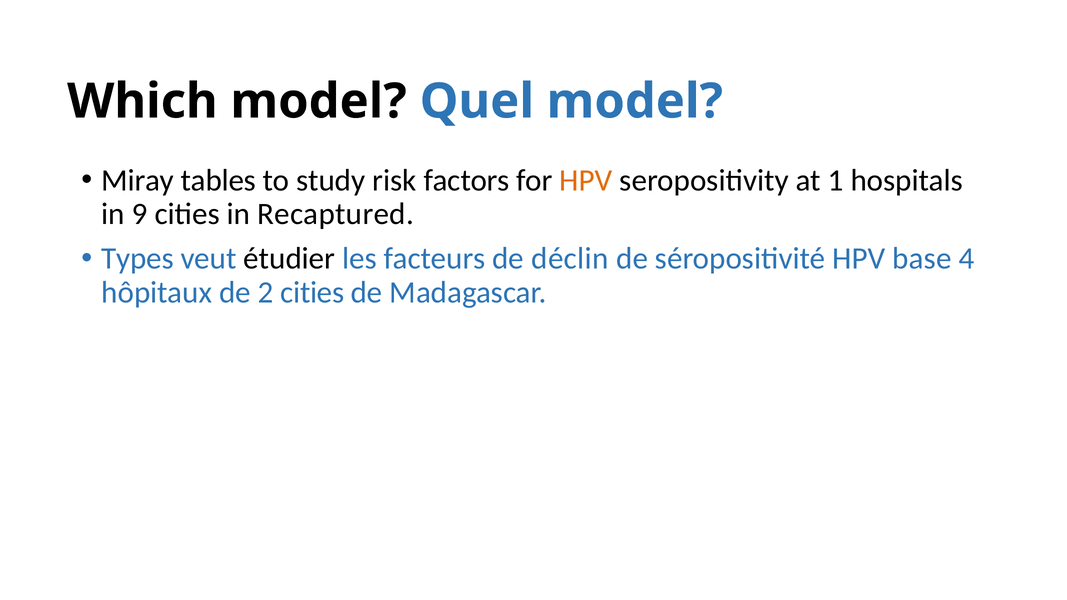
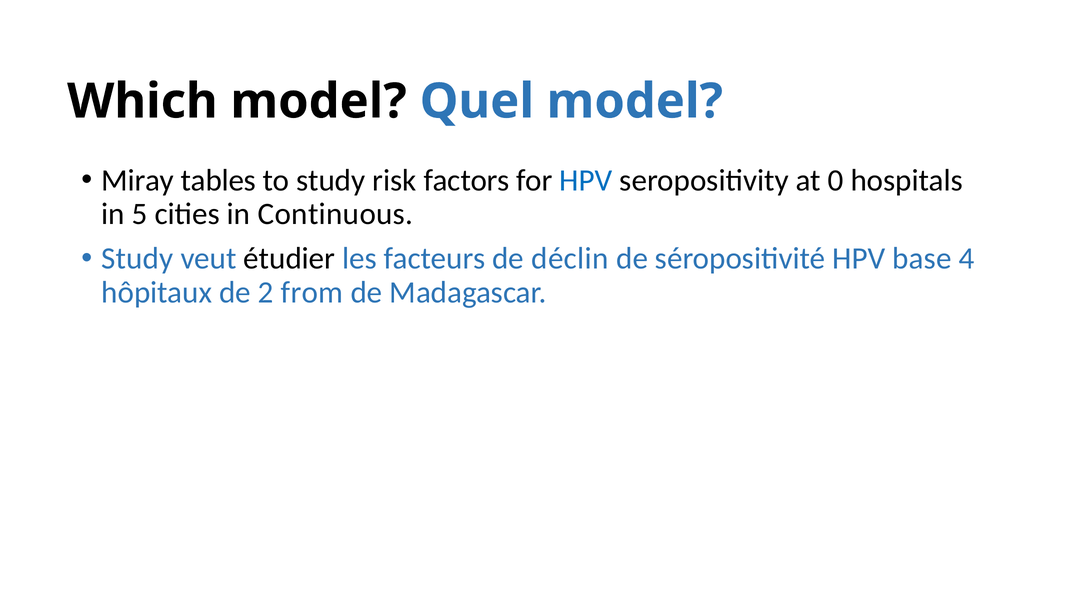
HPV at (586, 180) colour: orange -> blue
1: 1 -> 0
9: 9 -> 5
Recaptured: Recaptured -> Continuous
Types at (138, 259): Types -> Study
2 cities: cities -> from
